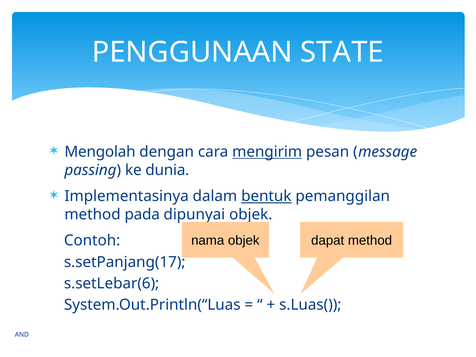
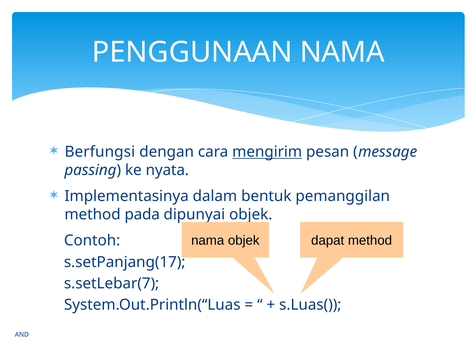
PENGGUNAAN STATE: STATE -> NAMA
Mengolah: Mengolah -> Berfungsi
dunia: dunia -> nyata
bentuk underline: present -> none
s.setLebar(6: s.setLebar(6 -> s.setLebar(7
